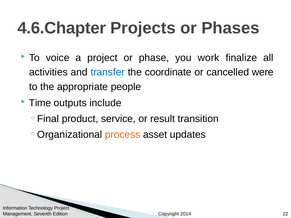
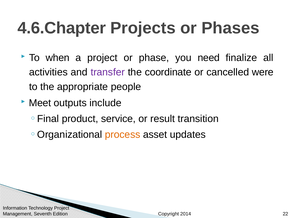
voice: voice -> when
work: work -> need
transfer colour: blue -> purple
Time: Time -> Meet
